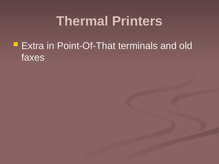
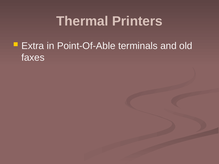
Point-Of-That: Point-Of-That -> Point-Of-Able
